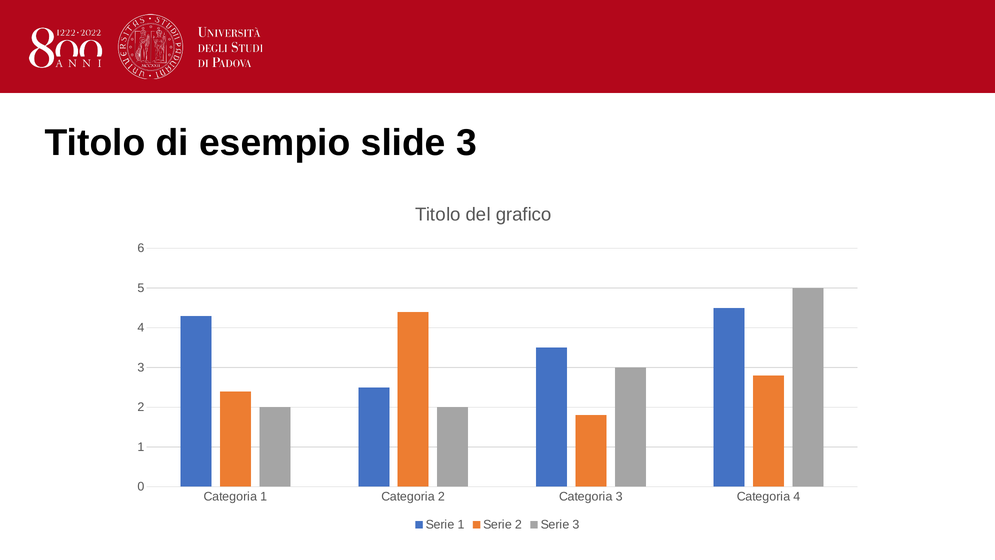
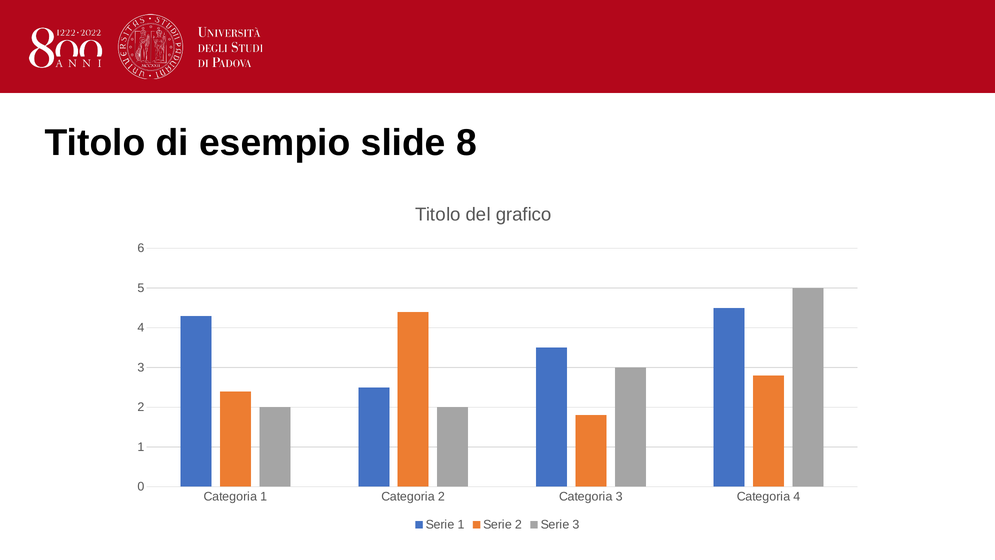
slide 3: 3 -> 8
